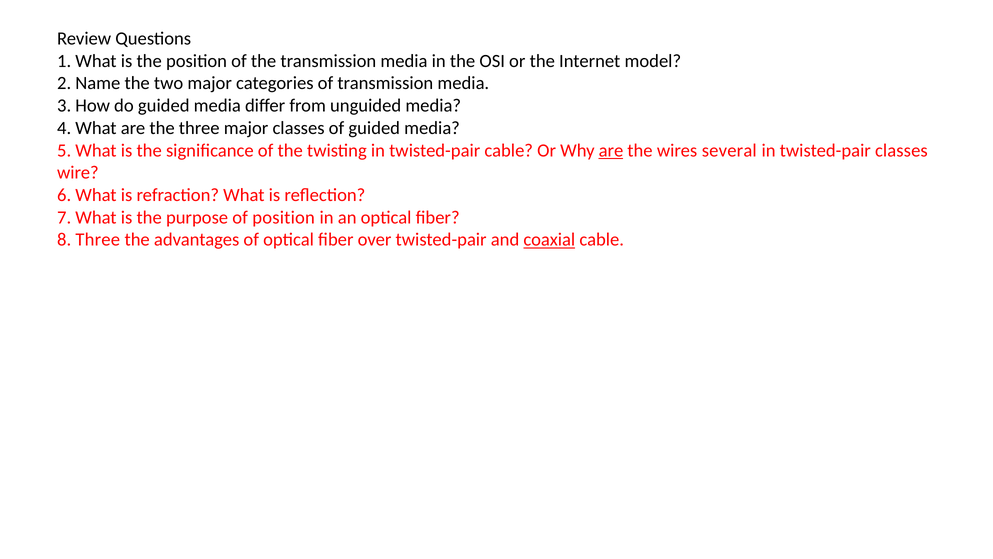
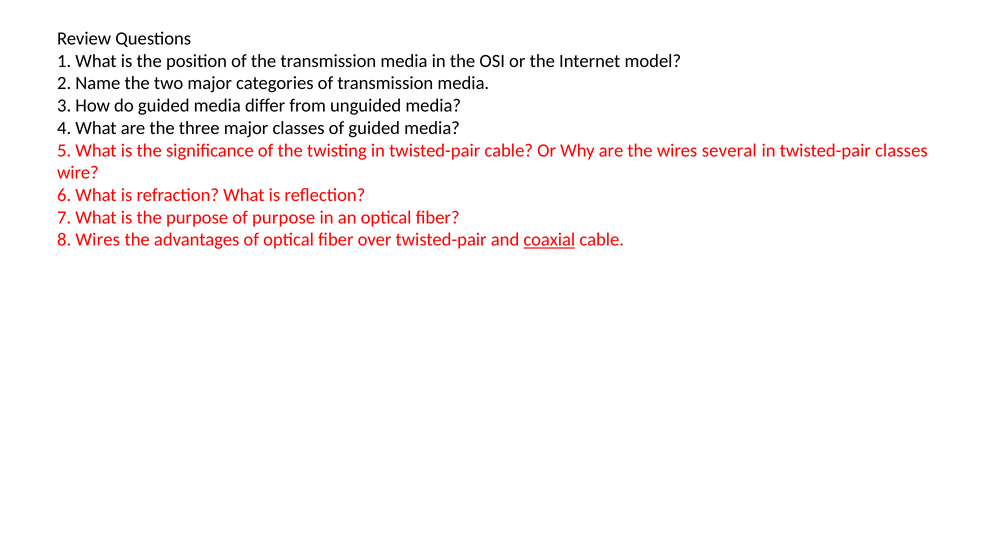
are at (611, 150) underline: present -> none
of position: position -> purpose
8 Three: Three -> Wires
